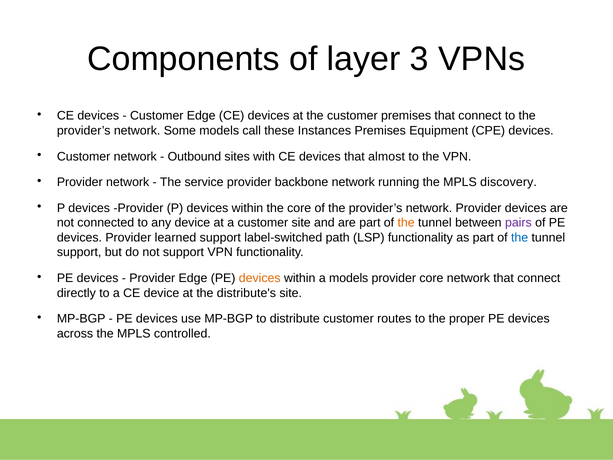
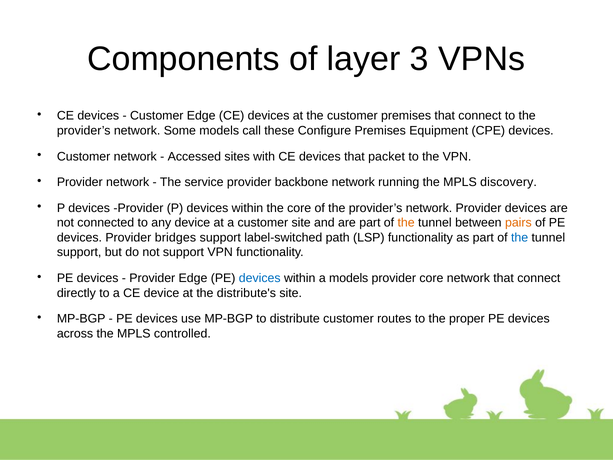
Instances: Instances -> Configure
Outbound: Outbound -> Accessed
almost: almost -> packet
pairs colour: purple -> orange
learned: learned -> bridges
devices at (260, 278) colour: orange -> blue
